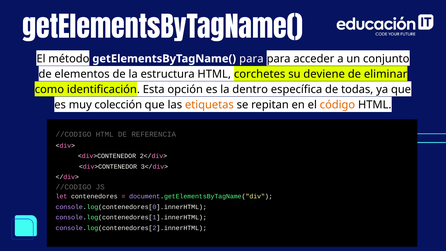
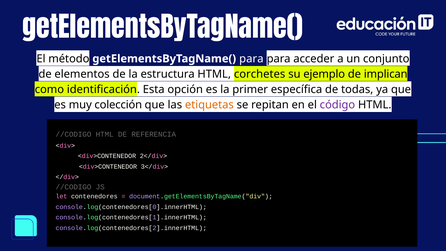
deviene: deviene -> ejemplo
eliminar: eliminar -> implican
dentro: dentro -> primer
código colour: orange -> purple
